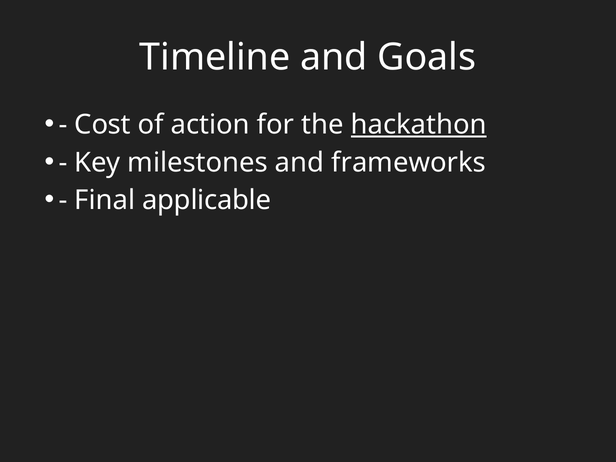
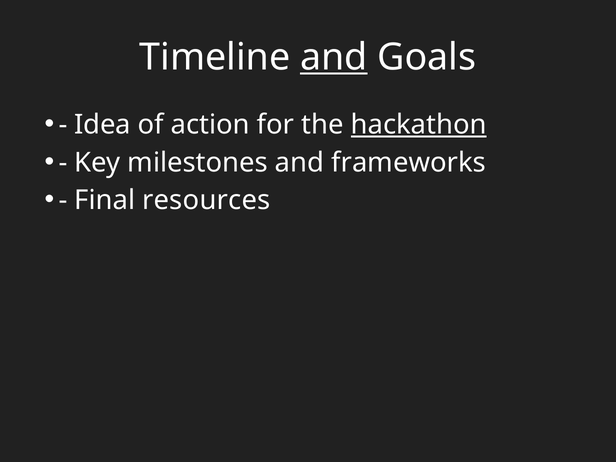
and at (334, 57) underline: none -> present
Cost: Cost -> Idea
applicable: applicable -> resources
